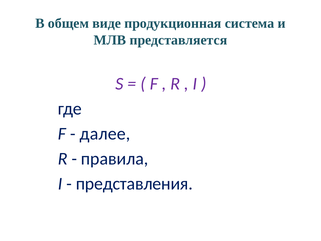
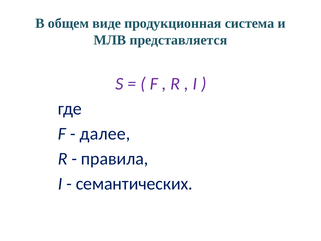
представления: представления -> семантических
